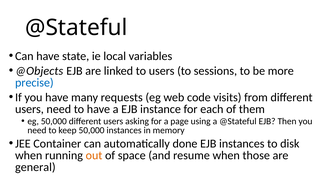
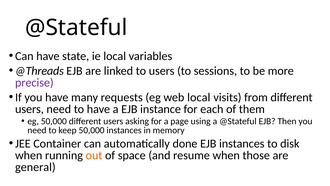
@Objects: @Objects -> @Threads
precise colour: blue -> purple
web code: code -> local
